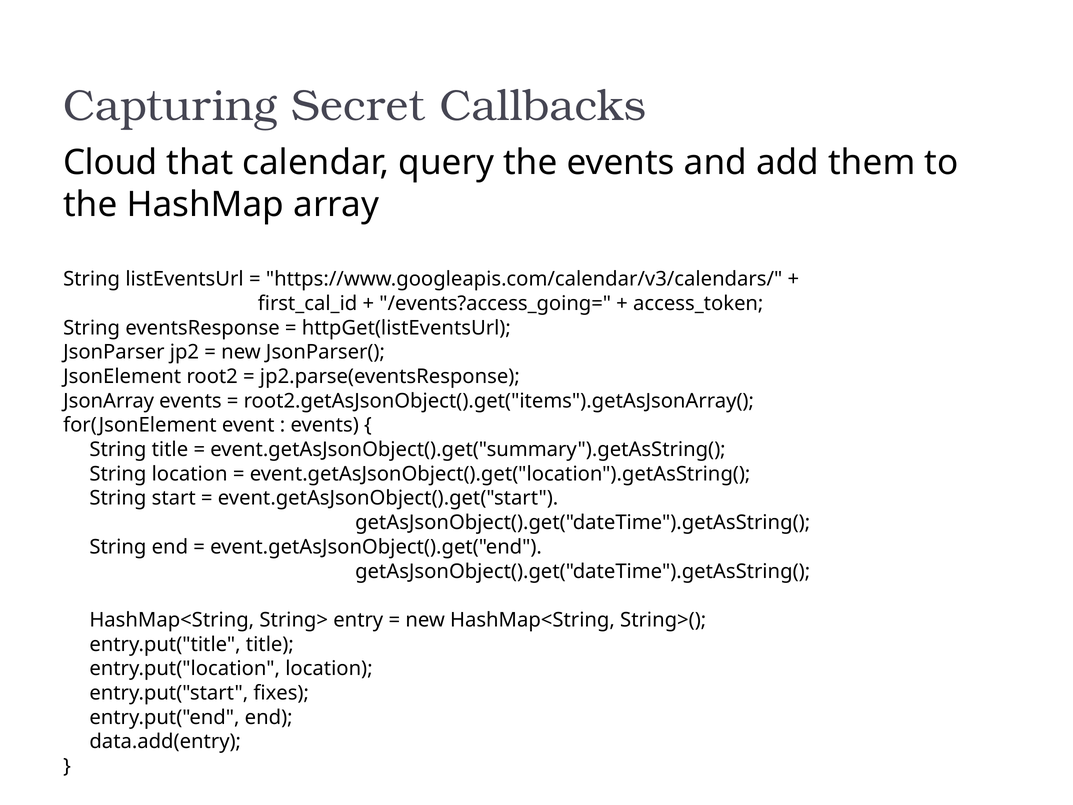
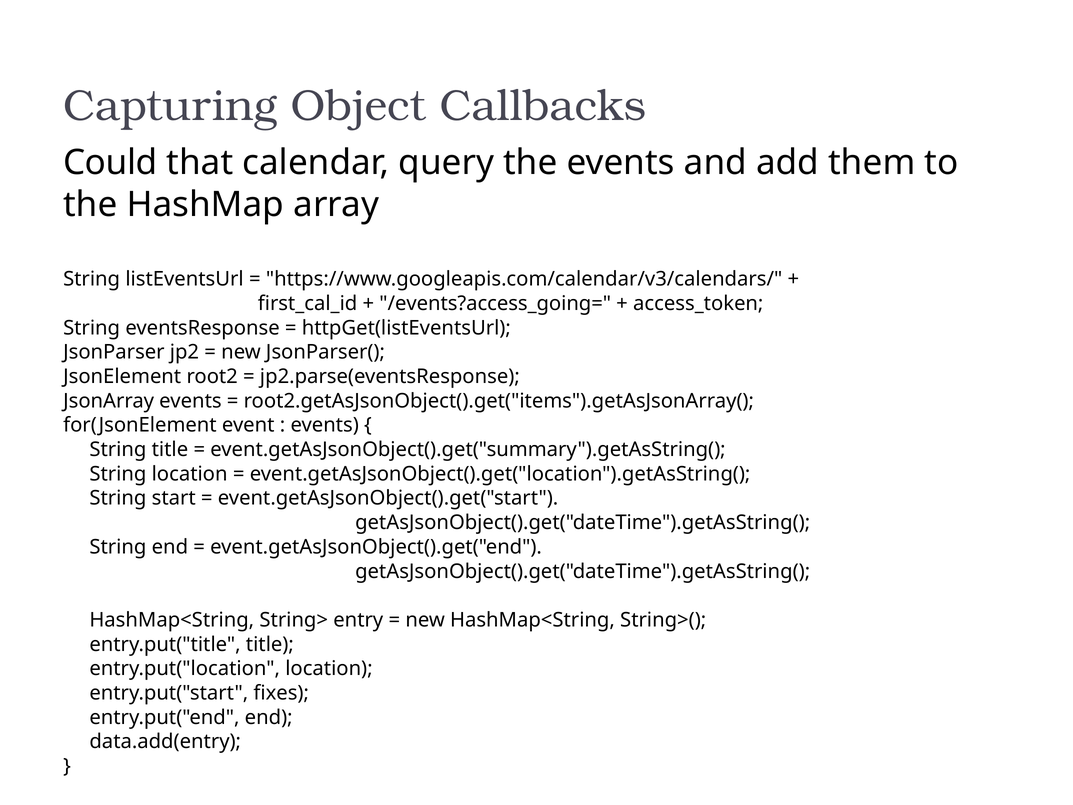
Secret: Secret -> Object
Cloud: Cloud -> Could
